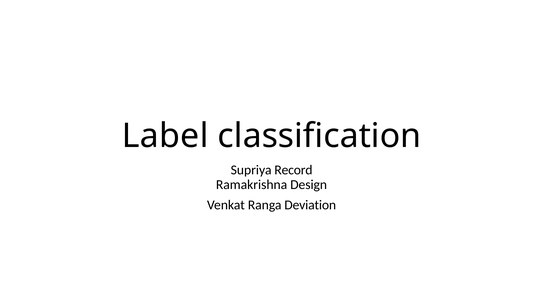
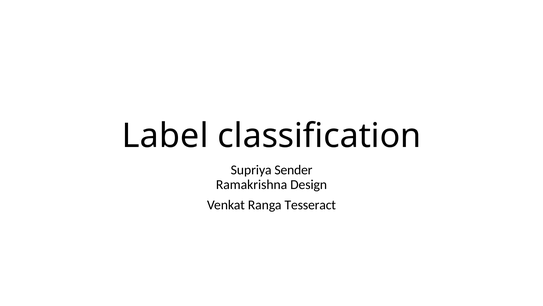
Record: Record -> Sender
Deviation: Deviation -> Tesseract
